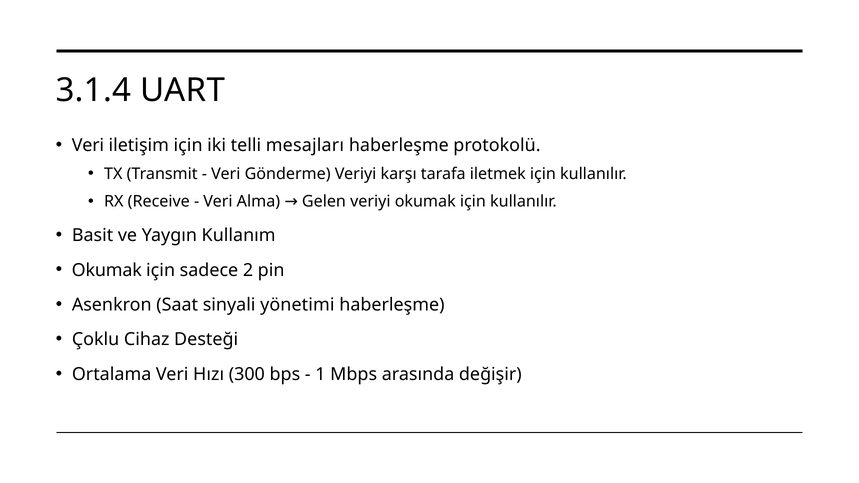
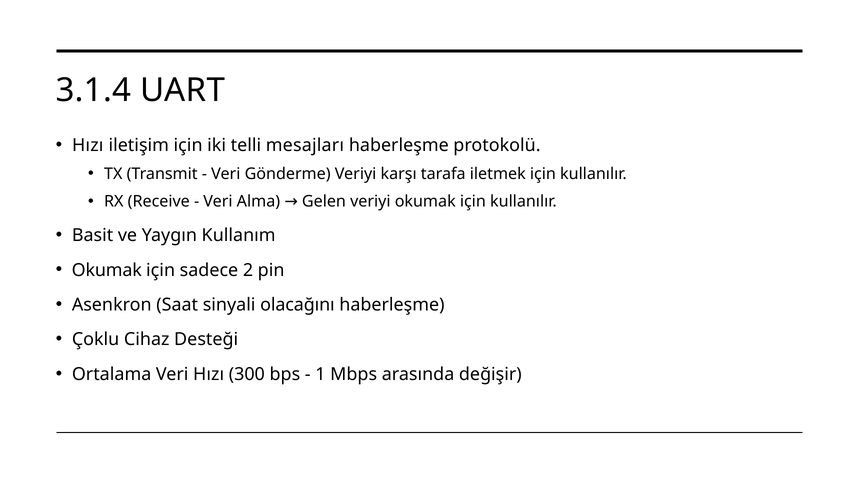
Veri at (88, 145): Veri -> Hızı
yönetimi: yönetimi -> olacağını
